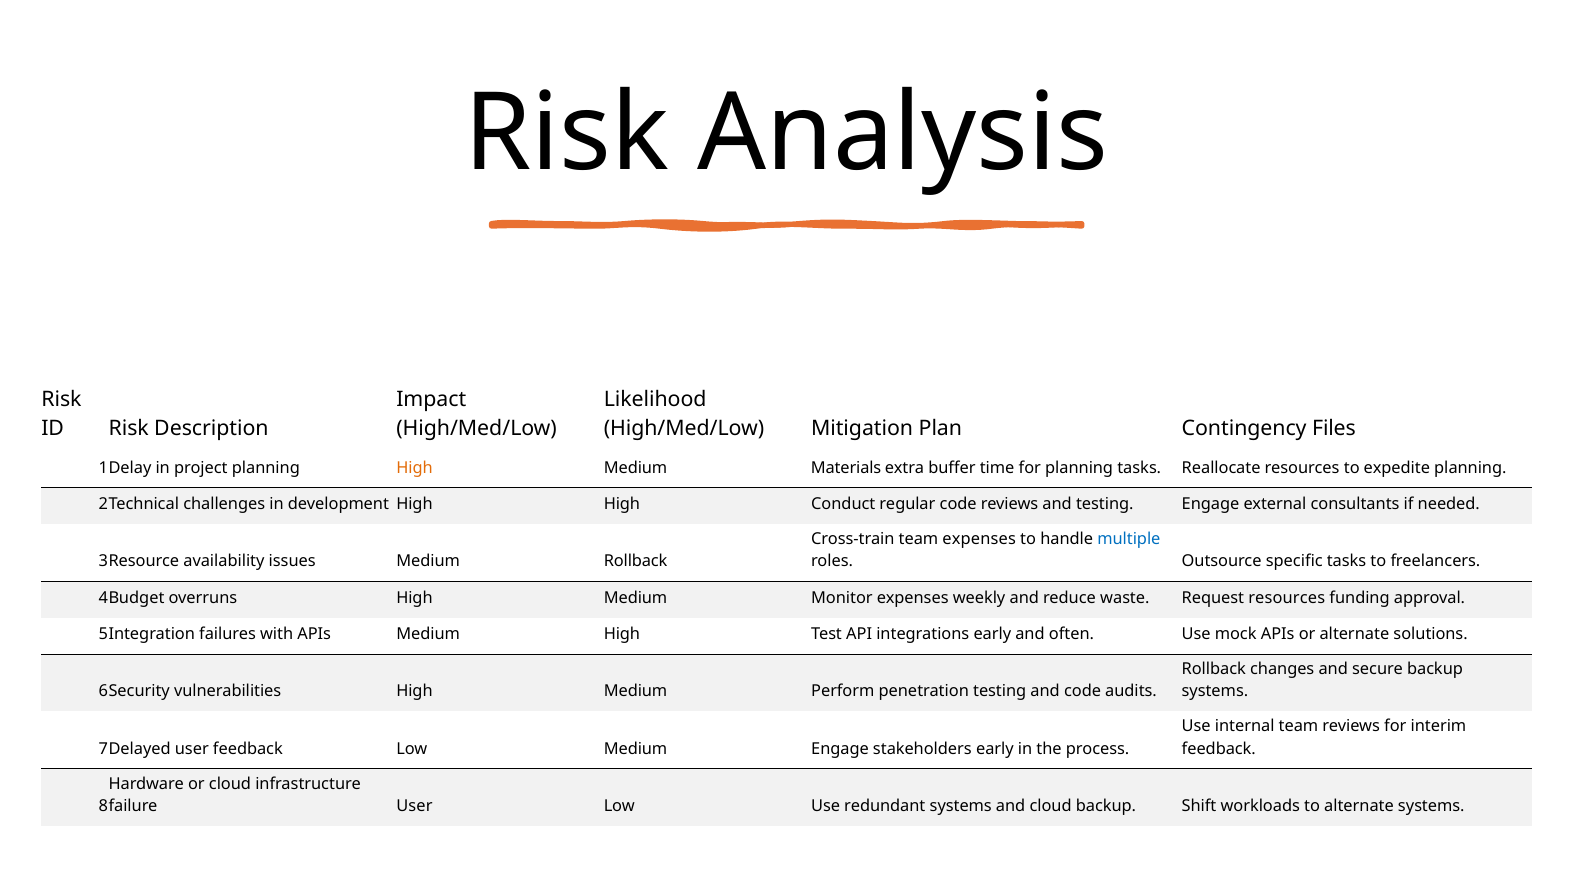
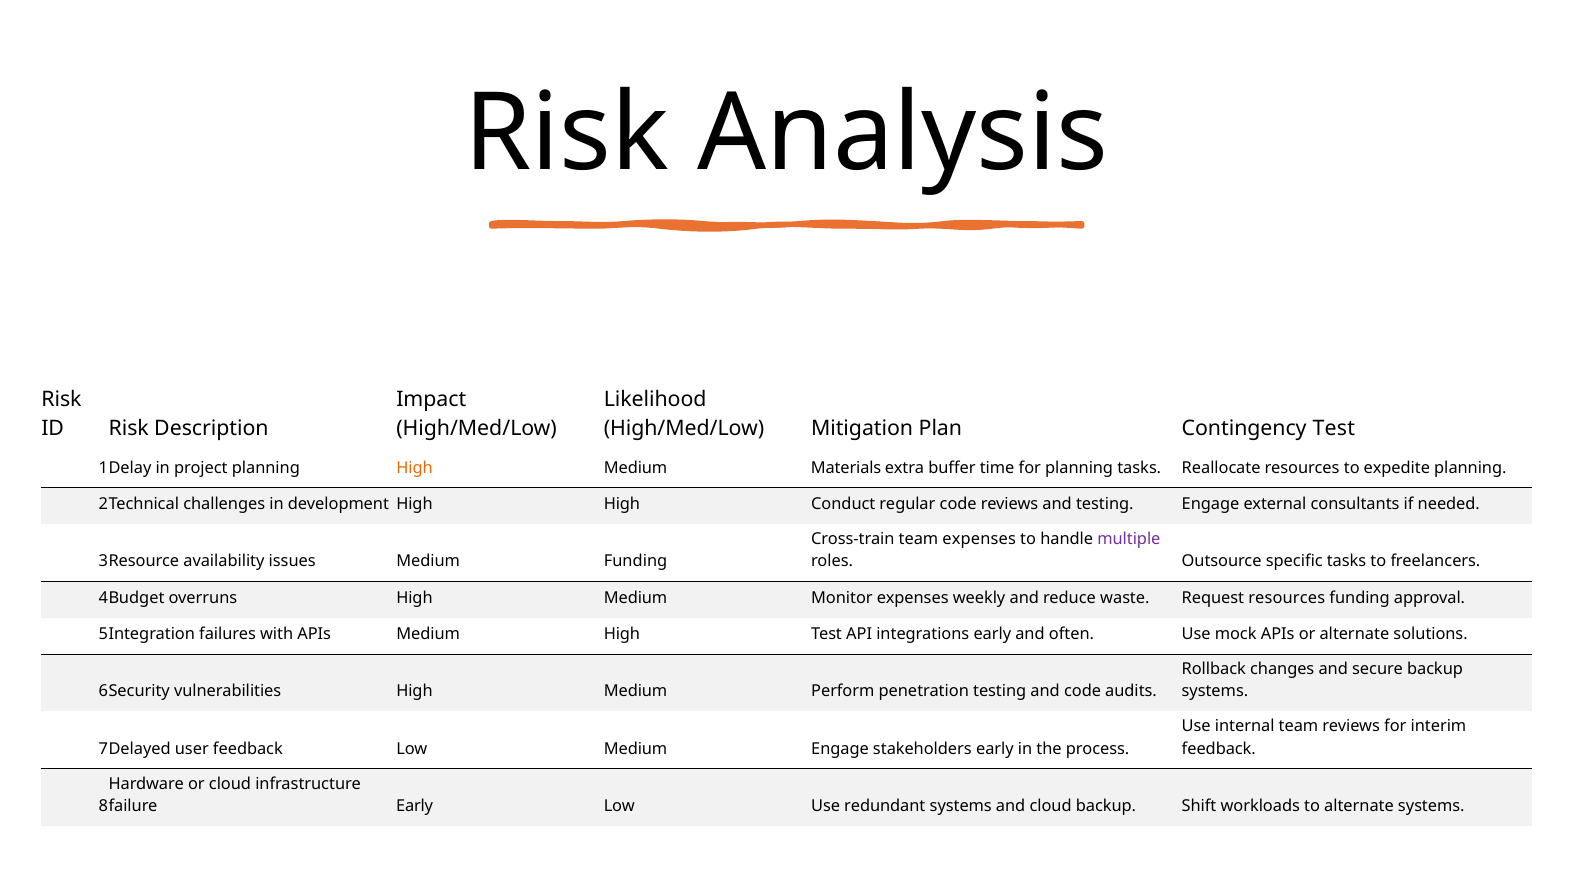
Contingency Files: Files -> Test
multiple colour: blue -> purple
Medium Rollback: Rollback -> Funding
failure User: User -> Early
